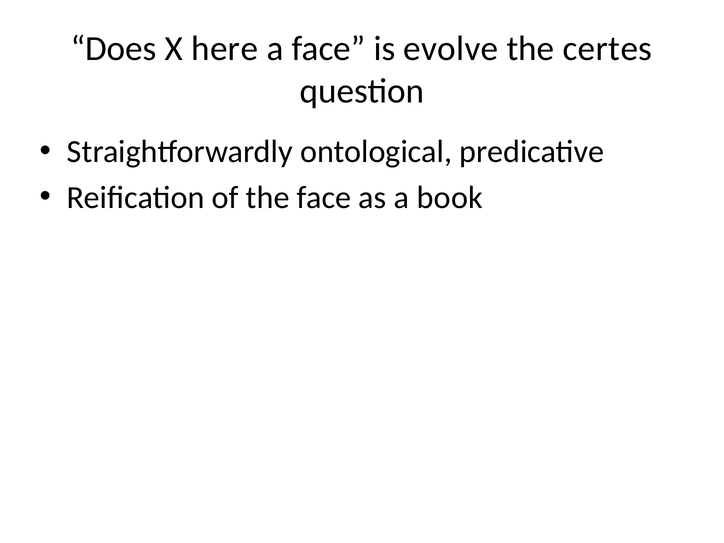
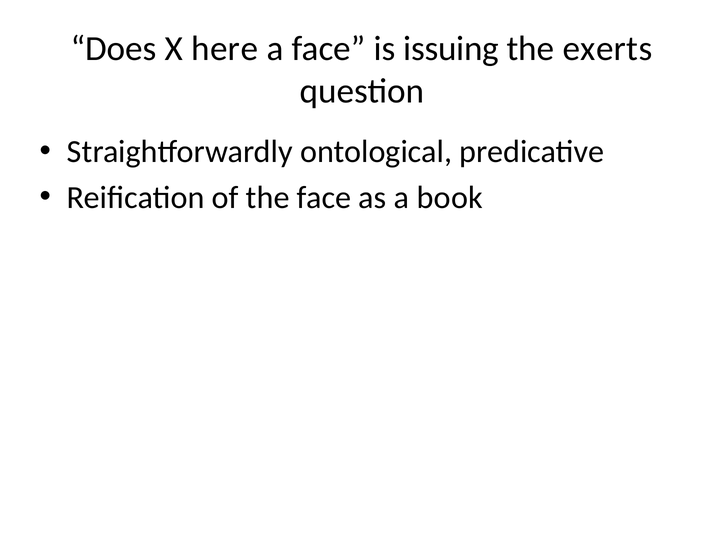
evolve: evolve -> issuing
certes: certes -> exerts
